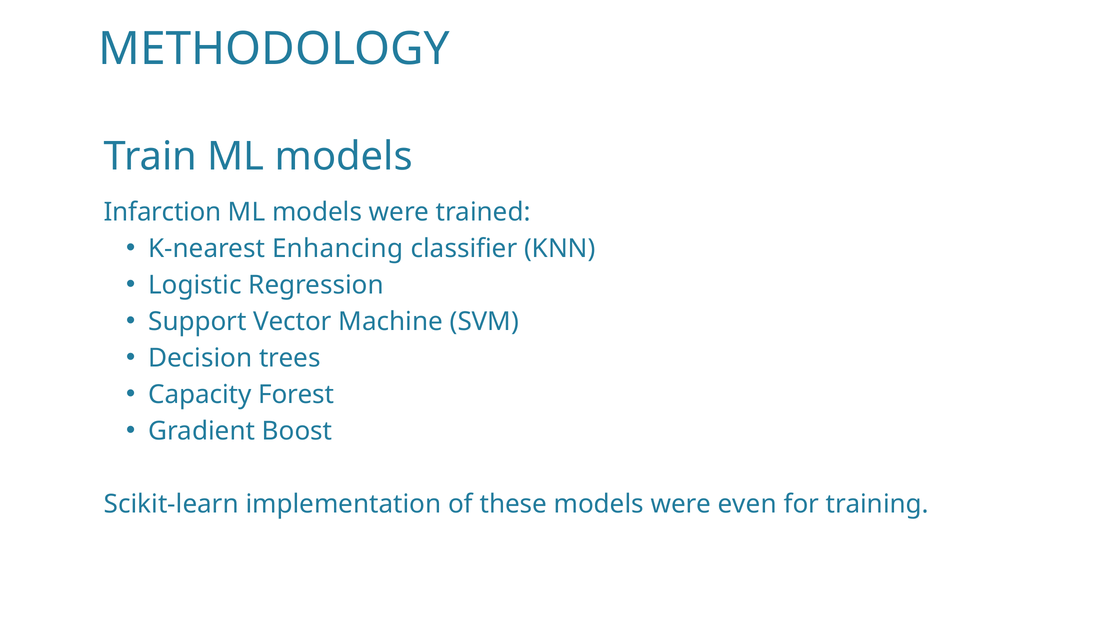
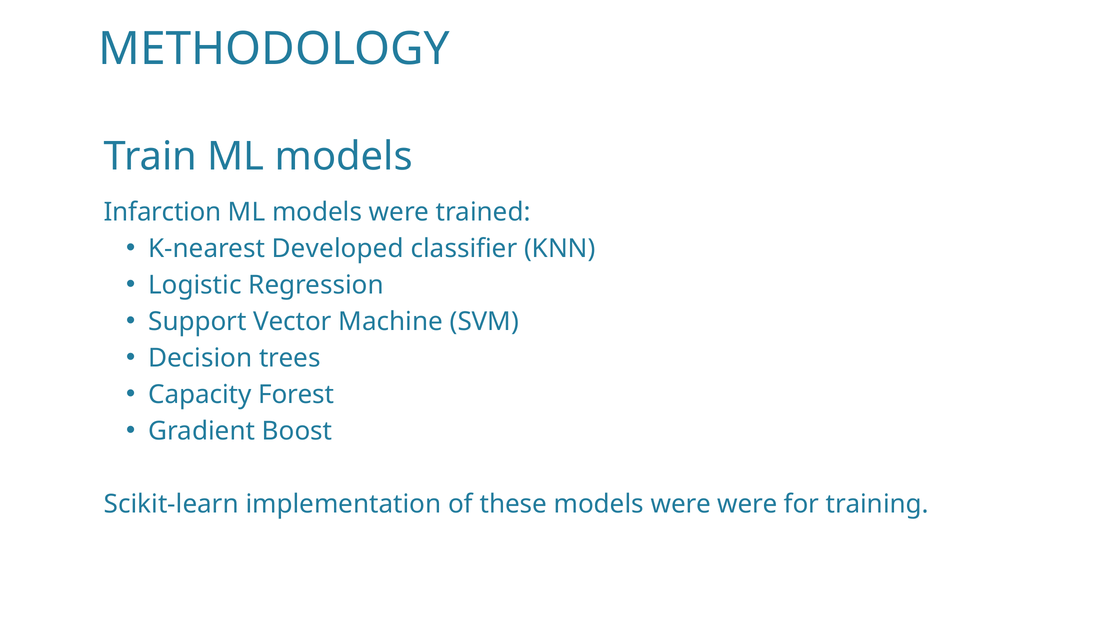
Enhancing: Enhancing -> Developed
were even: even -> were
